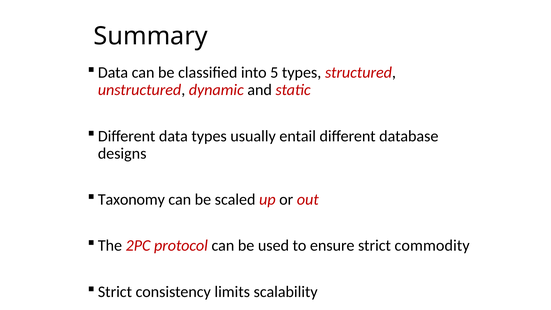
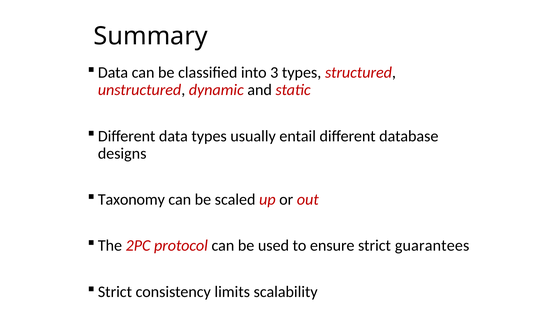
5: 5 -> 3
commodity: commodity -> guarantees
